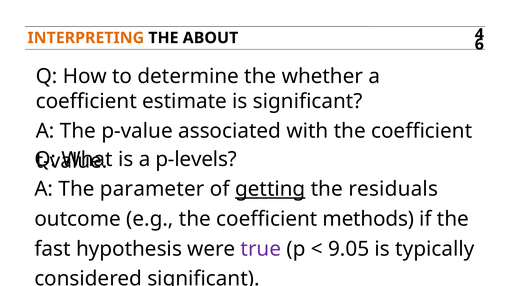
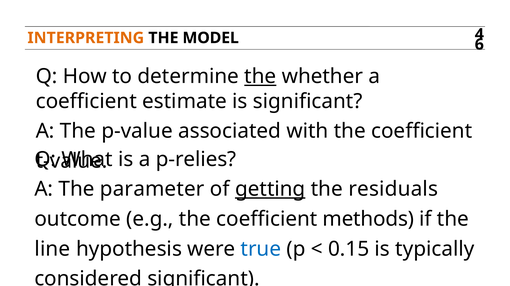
ABOUT: ABOUT -> MODEL
the at (260, 77) underline: none -> present
p-levels: p-levels -> p-relies
fast: fast -> line
true colour: purple -> blue
9.05: 9.05 -> 0.15
